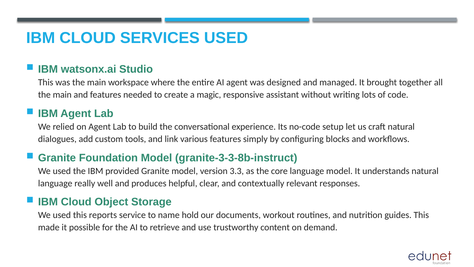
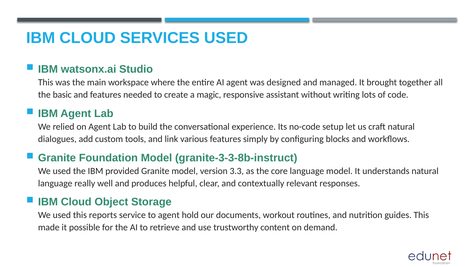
main at (62, 95): main -> basic
to name: name -> agent
